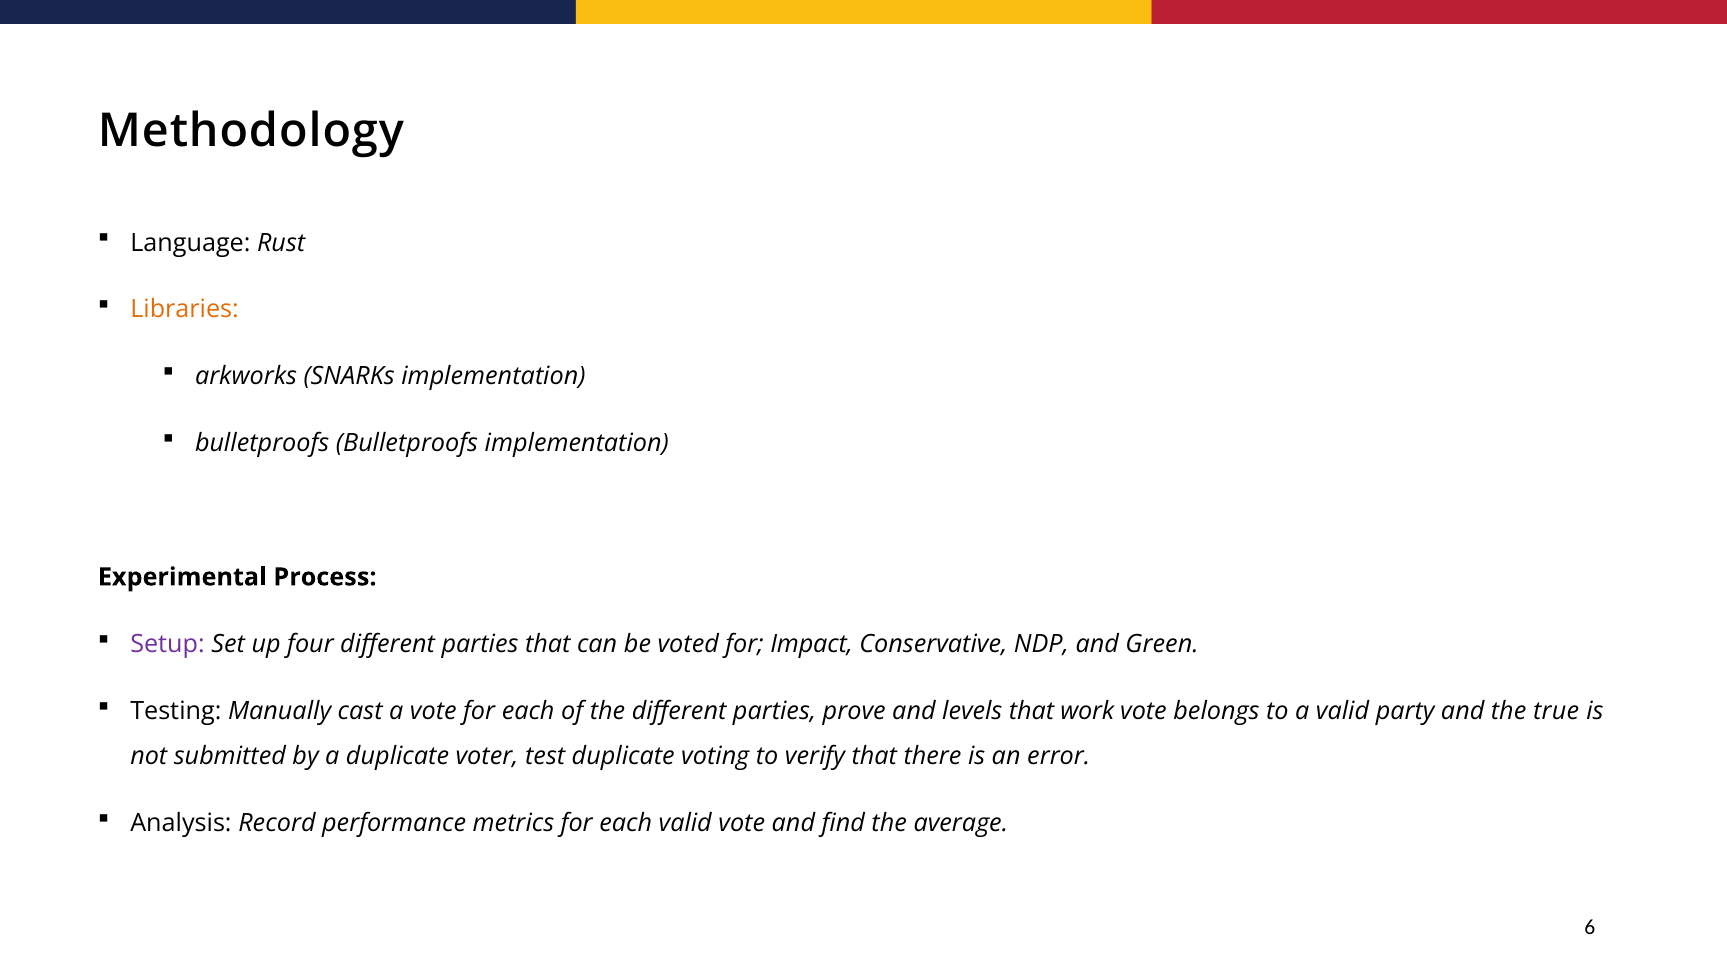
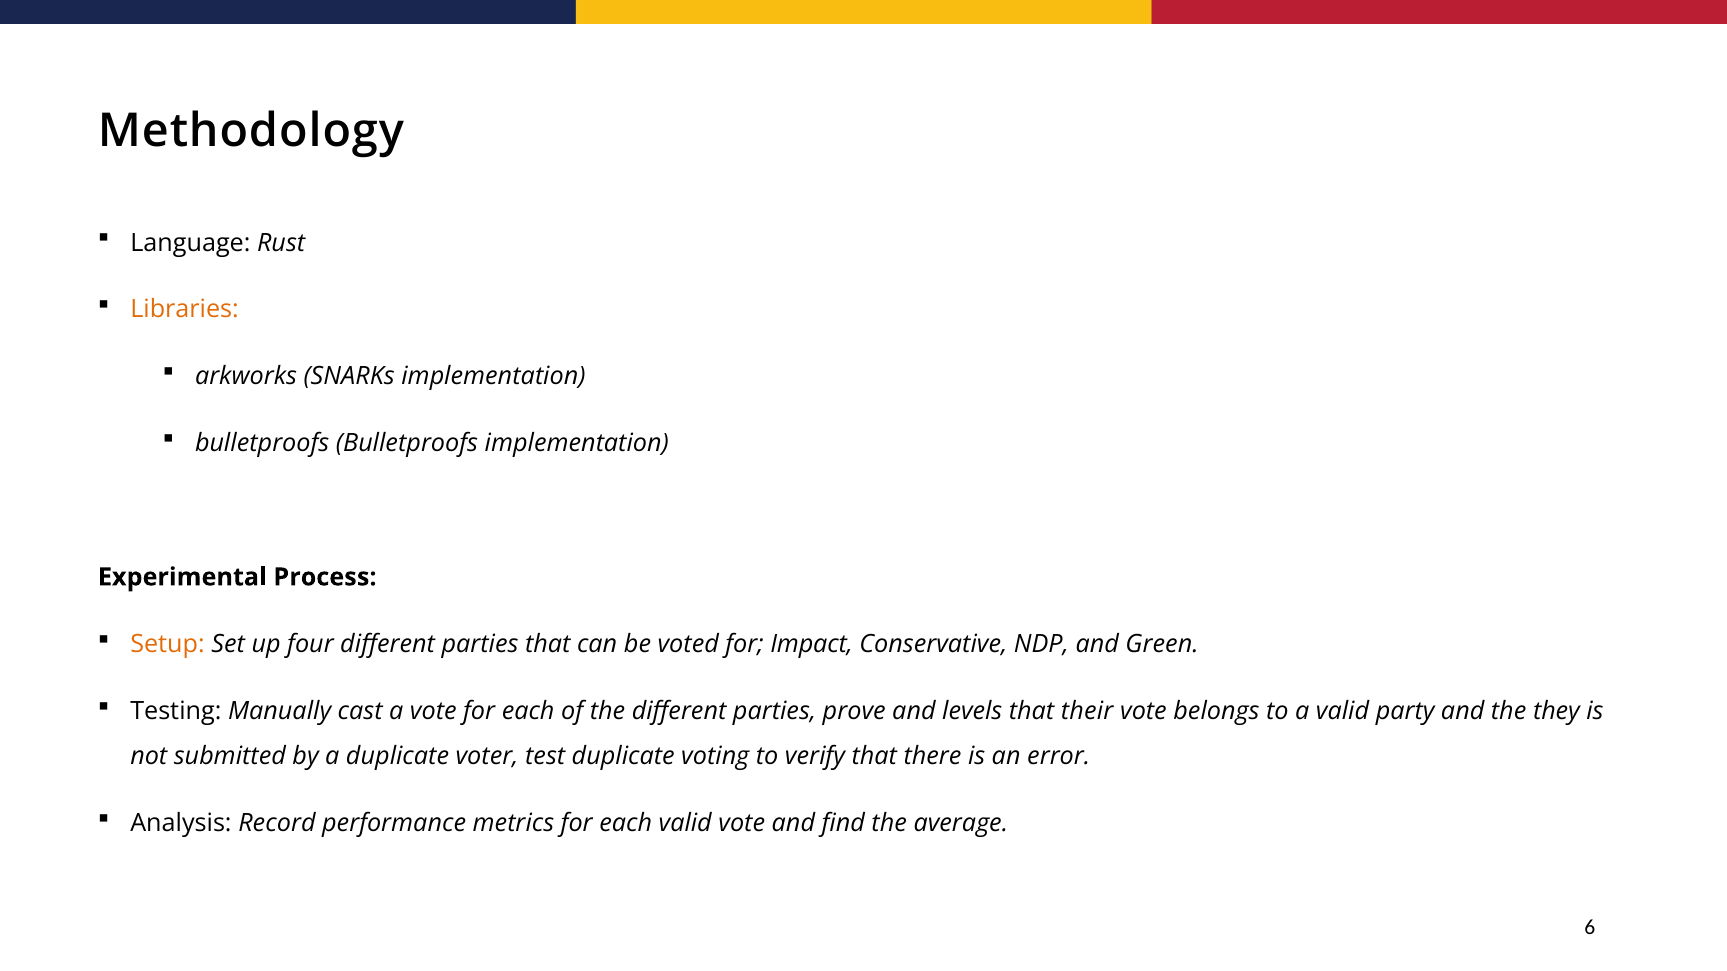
Setup colour: purple -> orange
work: work -> their
true: true -> they
